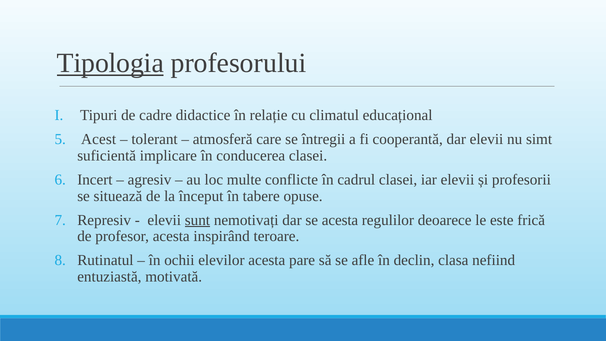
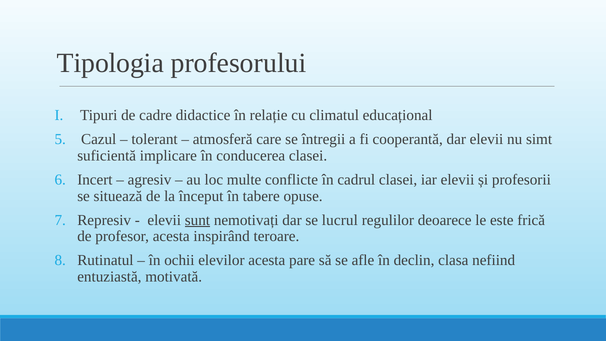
Tipologia underline: present -> none
Acest: Acest -> Cazul
se acesta: acesta -> lucrul
